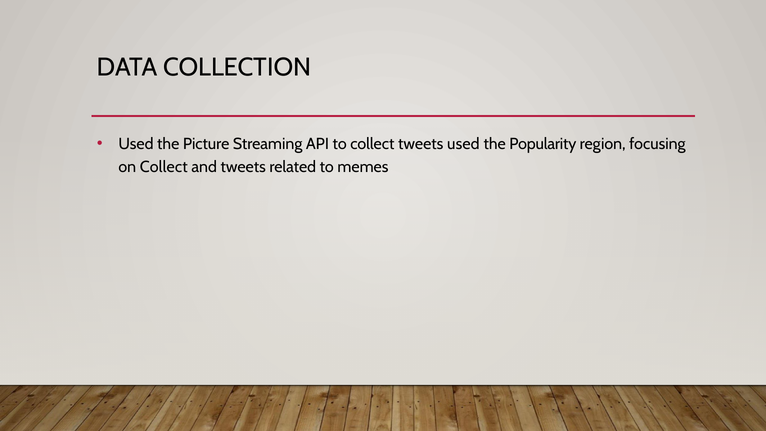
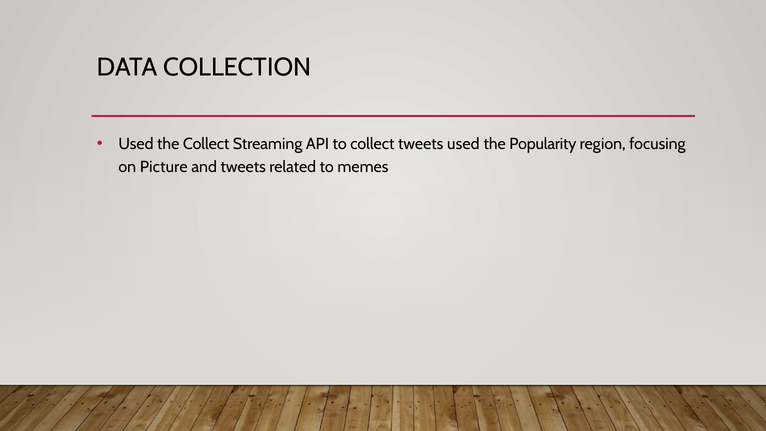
the Picture: Picture -> Collect
on Collect: Collect -> Picture
